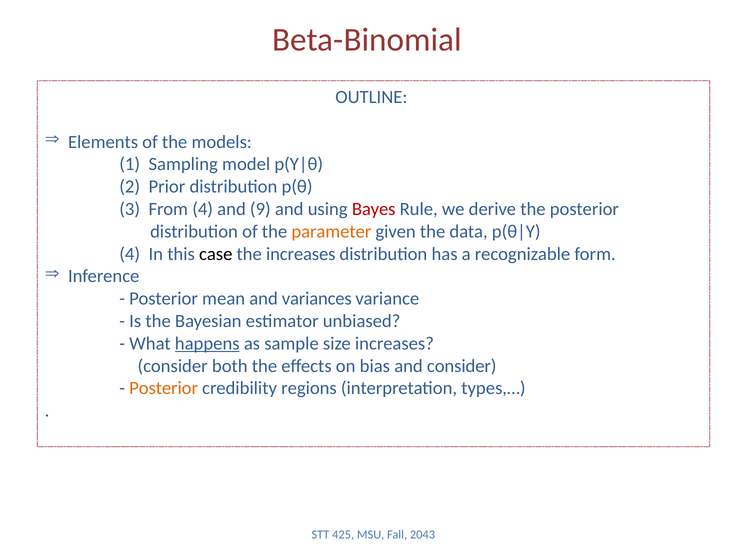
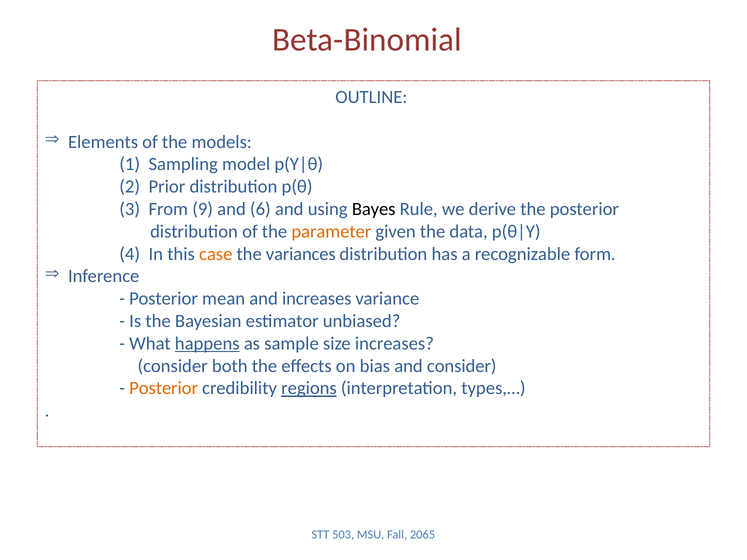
From 4: 4 -> 9
9: 9 -> 6
Bayes colour: red -> black
case colour: black -> orange
the increases: increases -> variances
and variances: variances -> increases
regions underline: none -> present
425: 425 -> 503
2043: 2043 -> 2065
